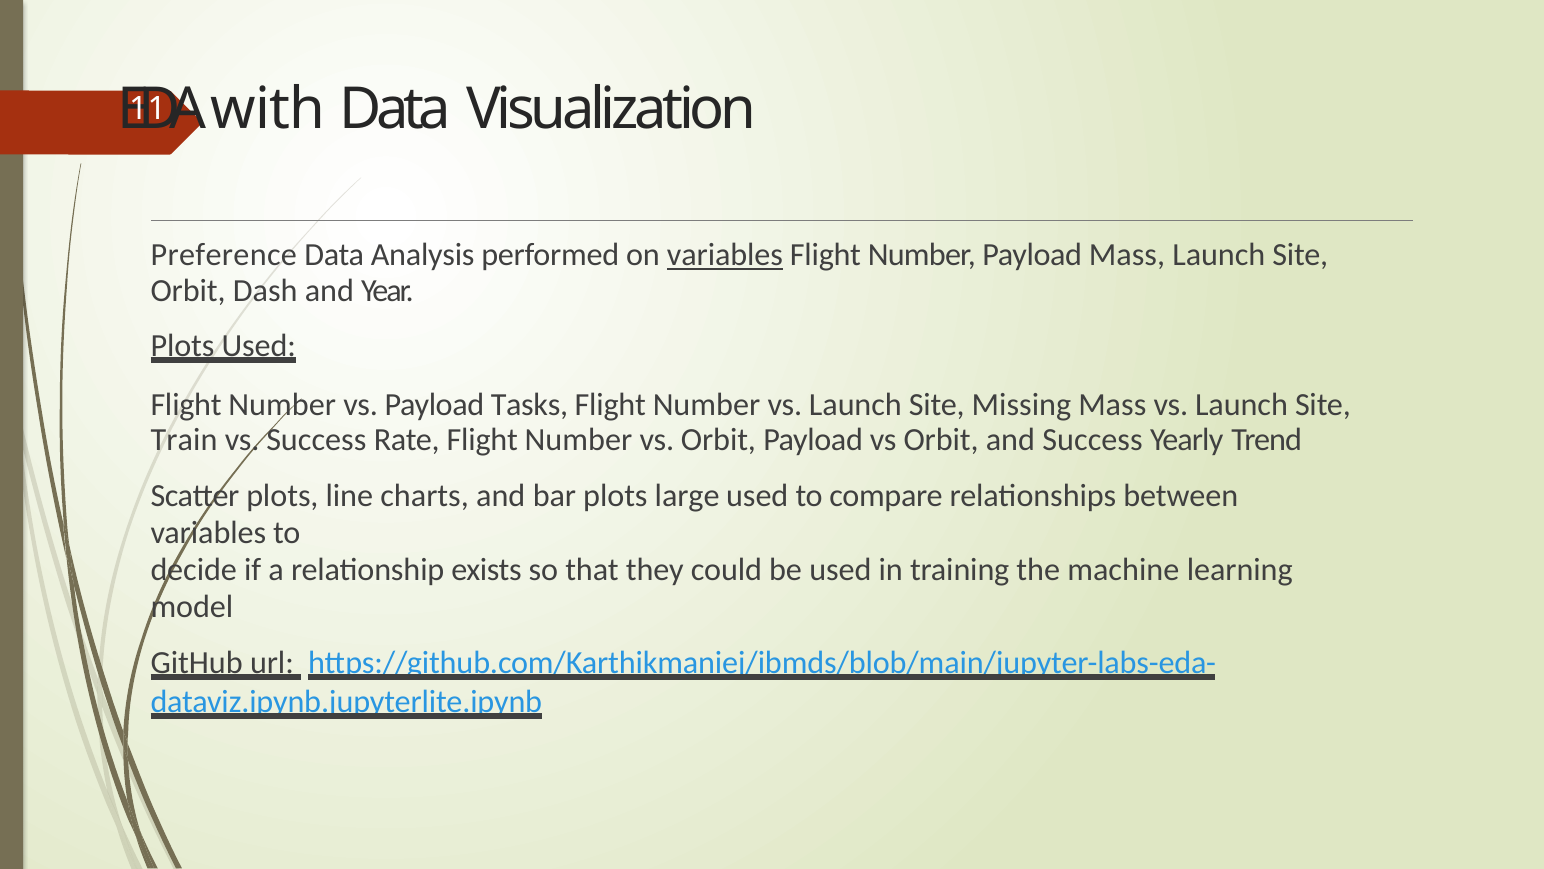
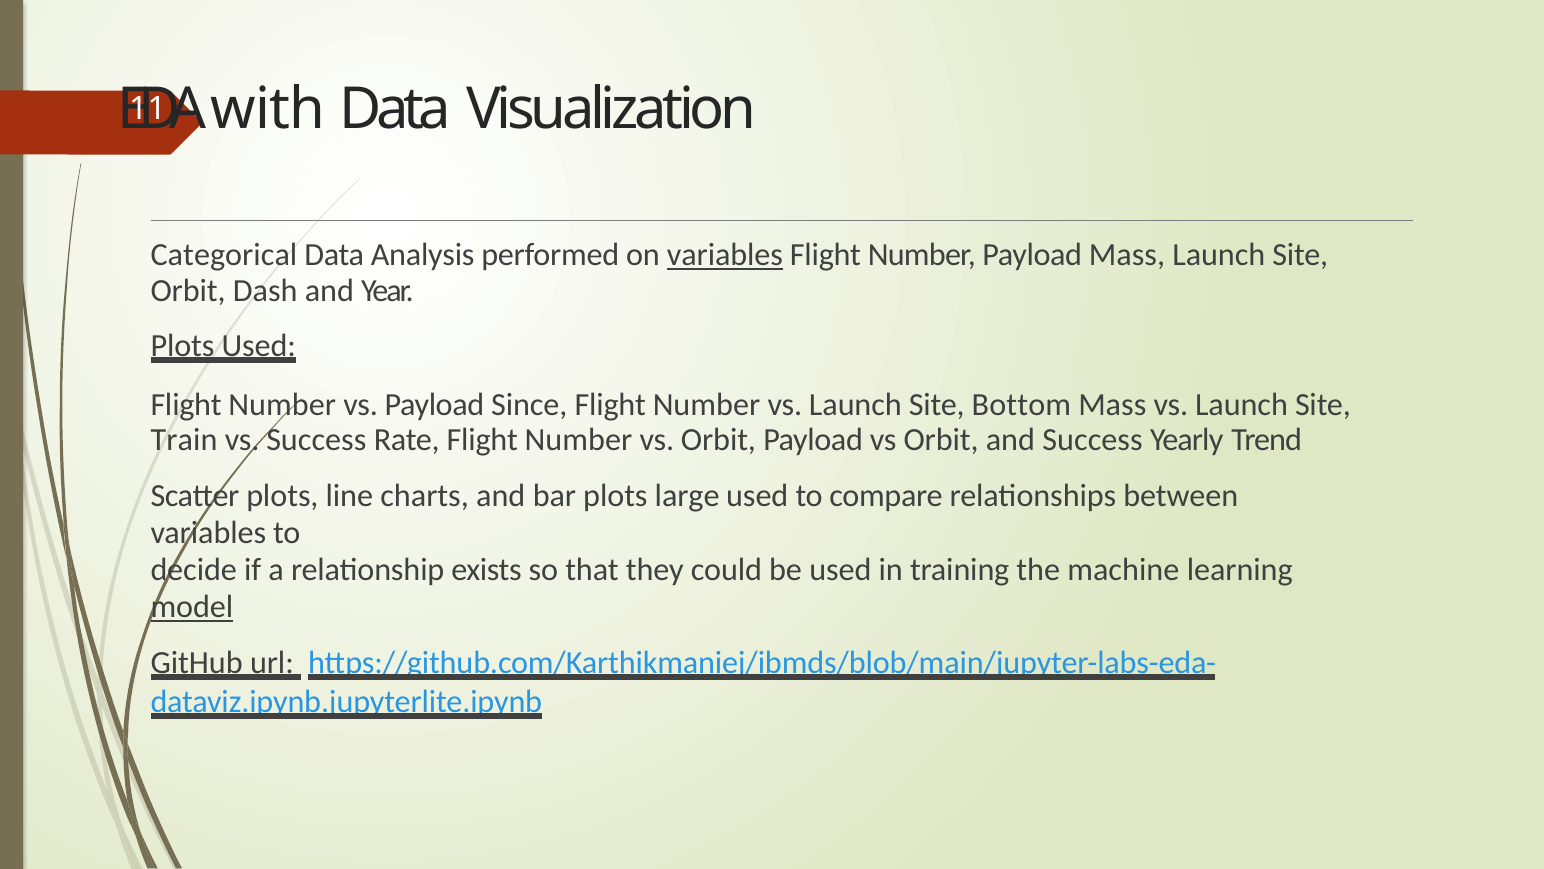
Preference: Preference -> Categorical
Tasks: Tasks -> Since
Missing: Missing -> Bottom
model underline: none -> present
